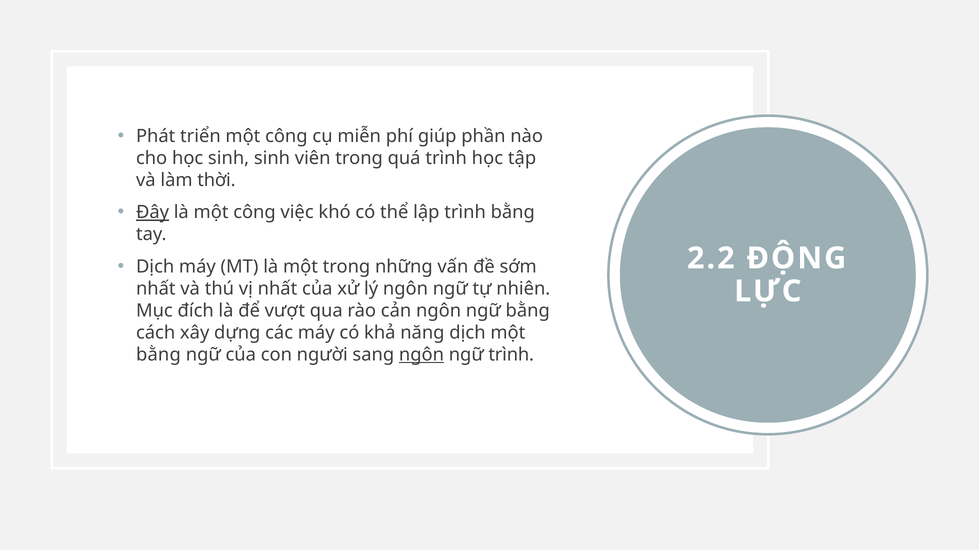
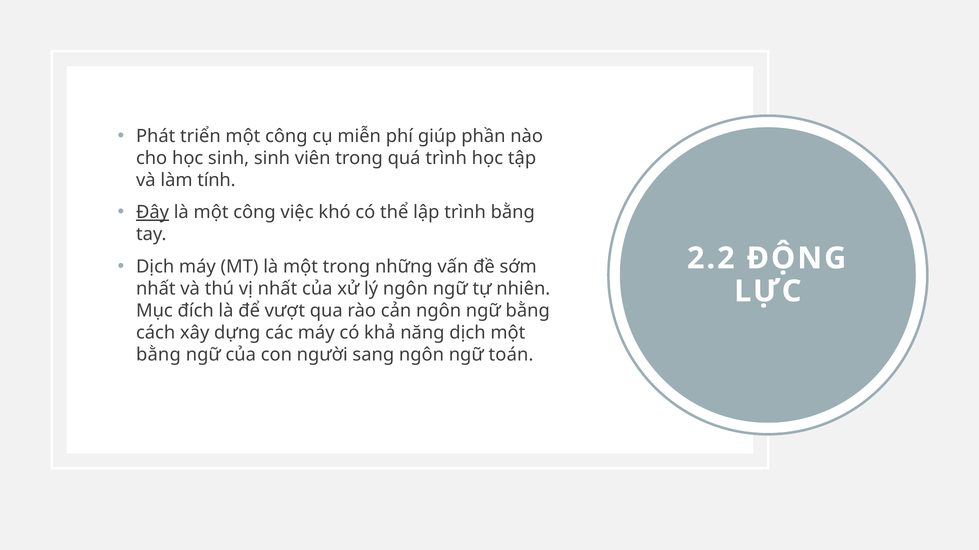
thời: thời -> tính
ngôn at (421, 355) underline: present -> none
ngữ trình: trình -> toán
